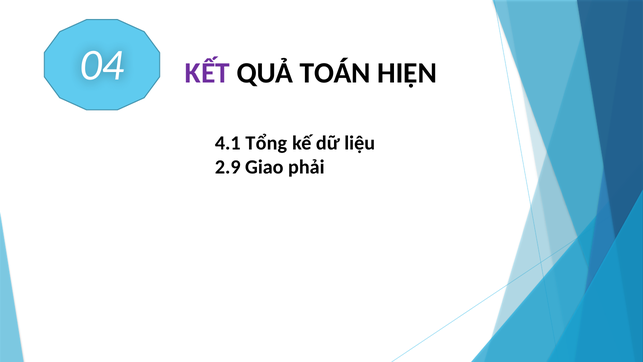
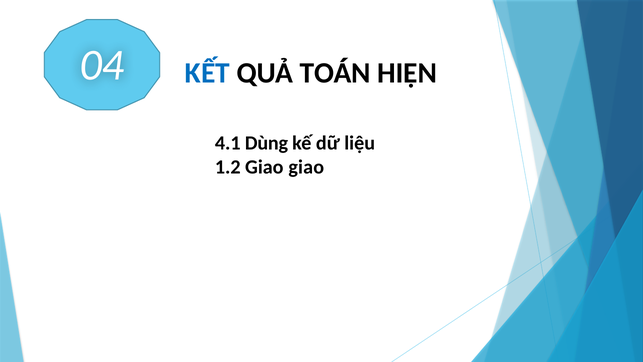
KẾT colour: purple -> blue
Tổng: Tổng -> Dùng
2.9: 2.9 -> 1.2
Giao phải: phải -> giao
